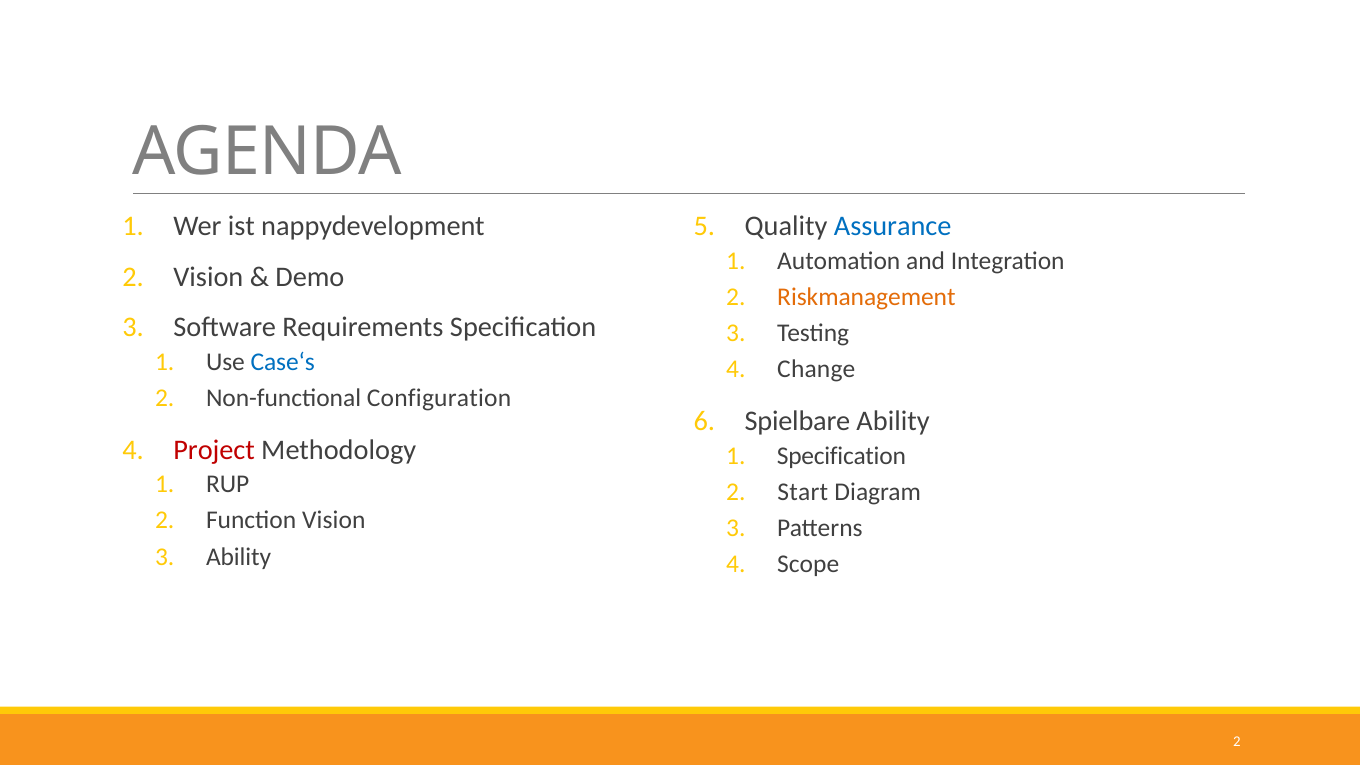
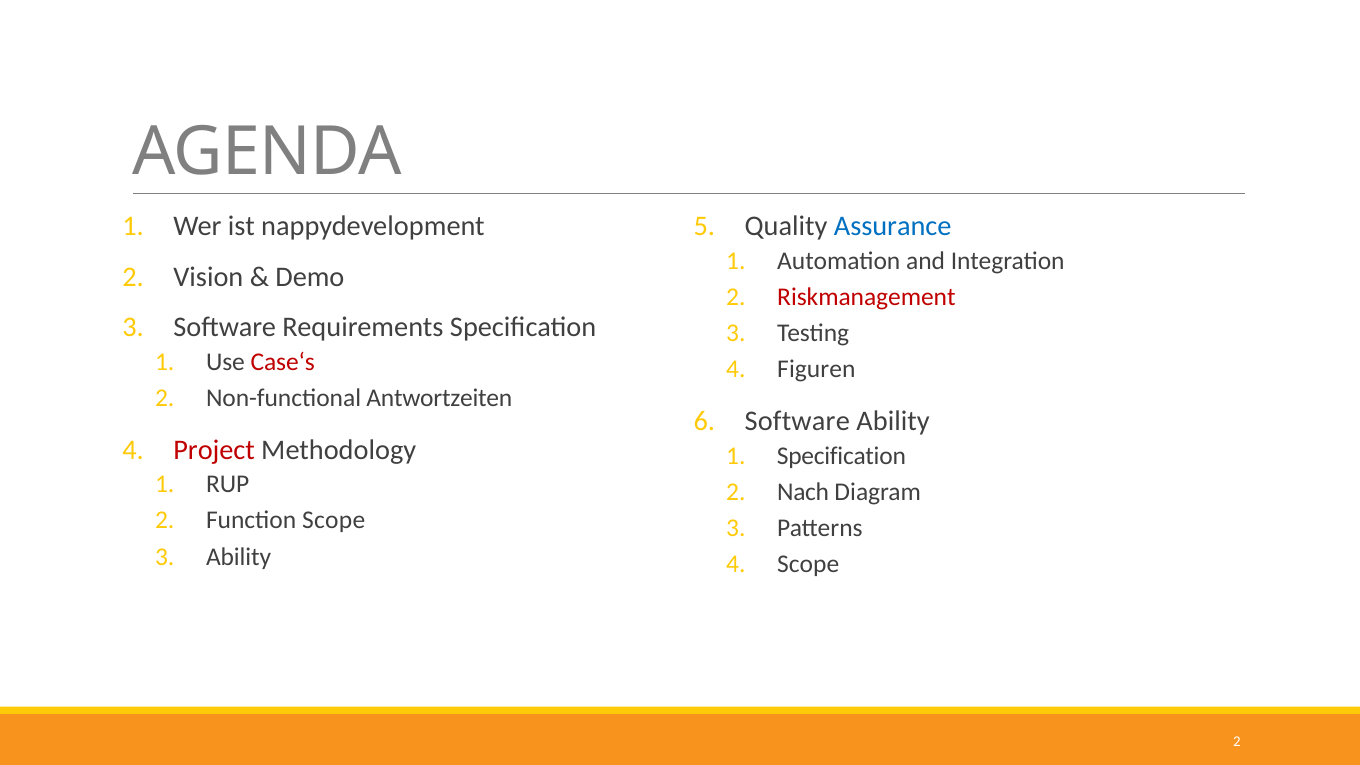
Riskmanagement colour: orange -> red
Case‘s colour: blue -> red
Change: Change -> Figuren
Configuration: Configuration -> Antwortzeiten
Spielbare at (797, 421): Spielbare -> Software
Start: Start -> Nach
Function Vision: Vision -> Scope
